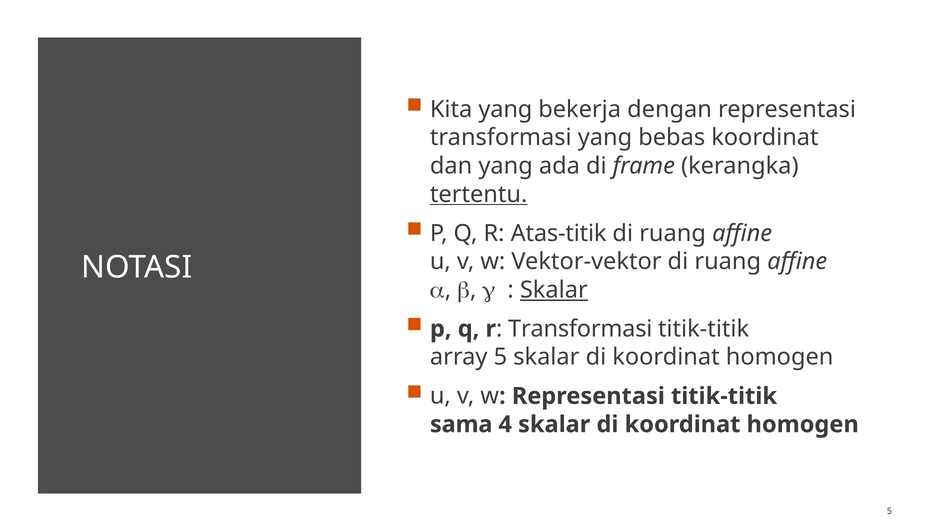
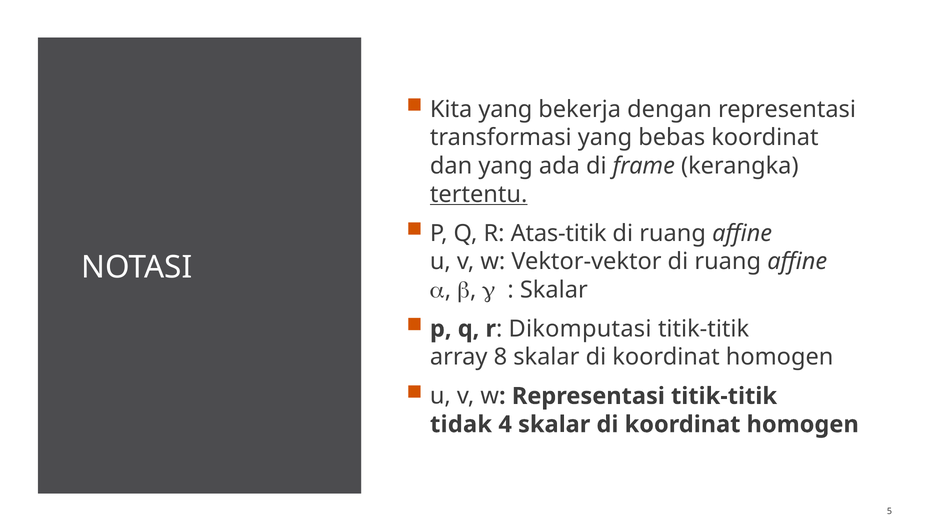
Skalar at (554, 290) underline: present -> none
Transformasi at (580, 329): Transformasi -> Dikomputasi
array 5: 5 -> 8
sama: sama -> tidak
